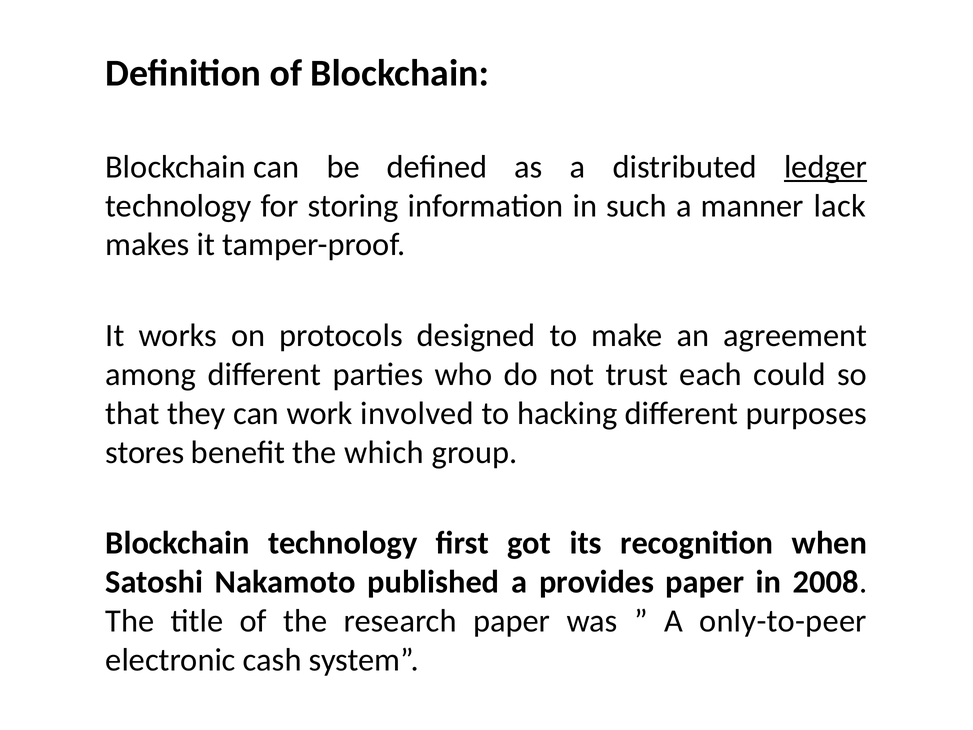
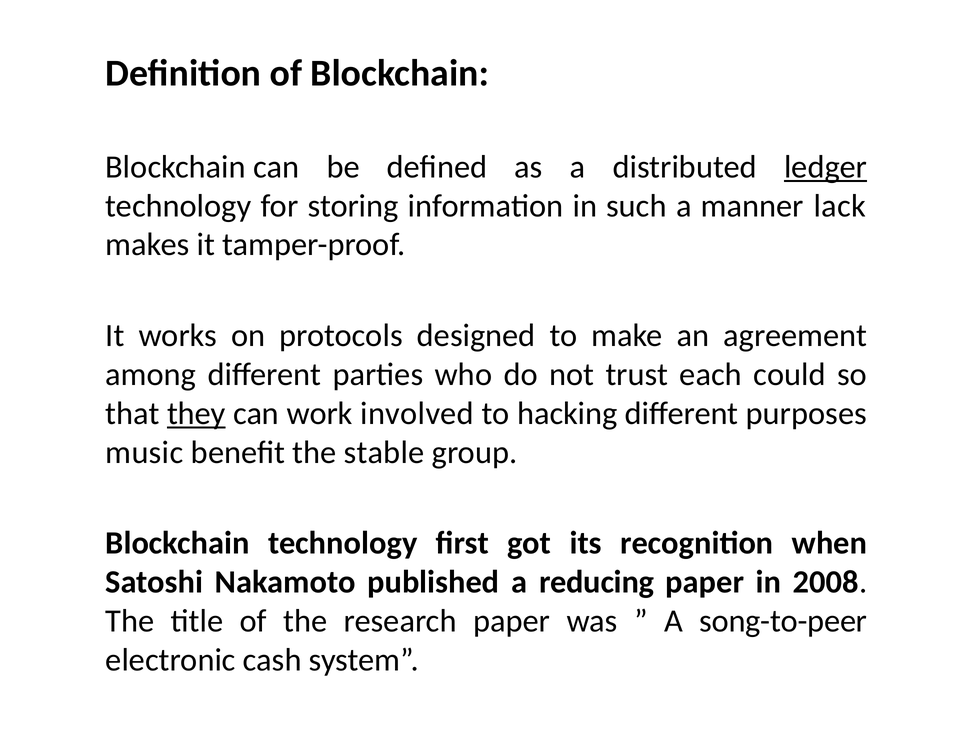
they underline: none -> present
stores: stores -> music
which: which -> stable
provides: provides -> reducing
only-to-peer: only-to-peer -> song-to-peer
